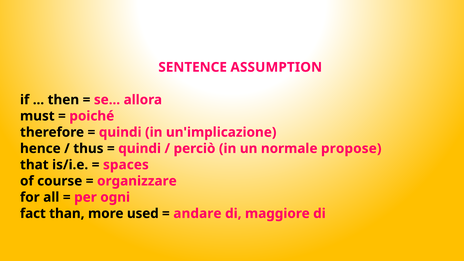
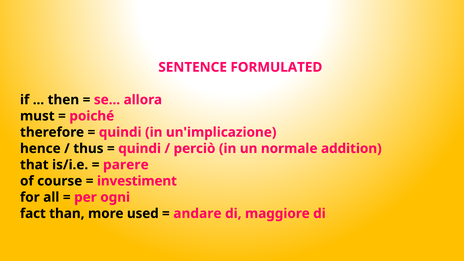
ASSUMPTION: ASSUMPTION -> FORMULATED
propose: propose -> addition
spaces: spaces -> parere
organizzare: organizzare -> investiment
